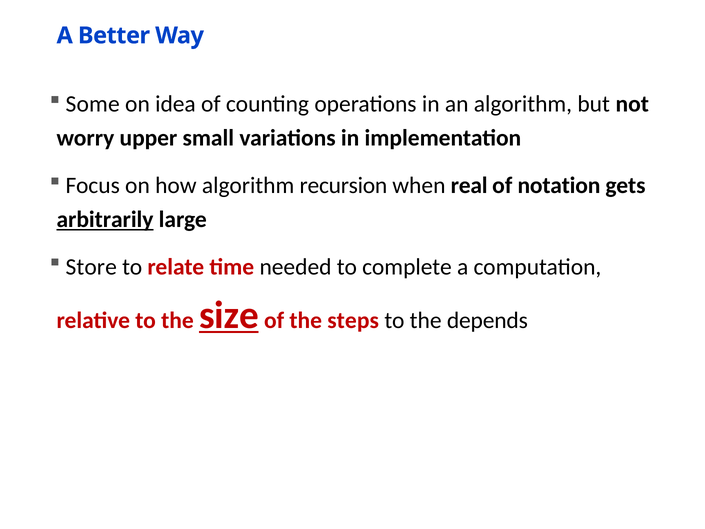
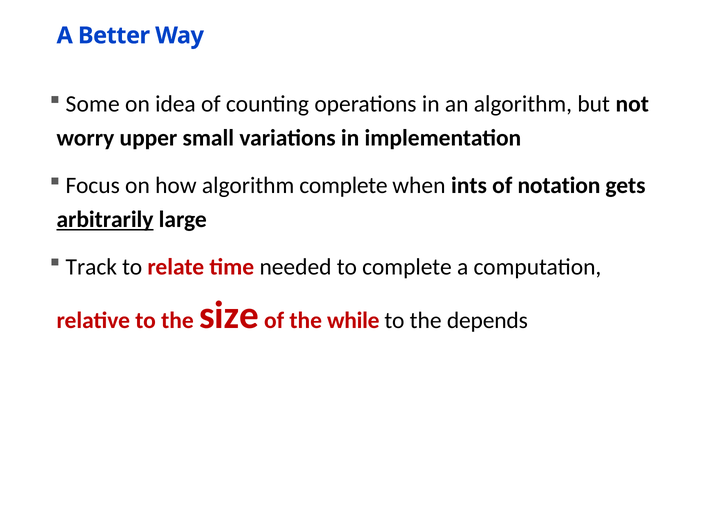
algorithm recursion: recursion -> complete
real: real -> ints
Store: Store -> Track
size underline: present -> none
steps: steps -> while
